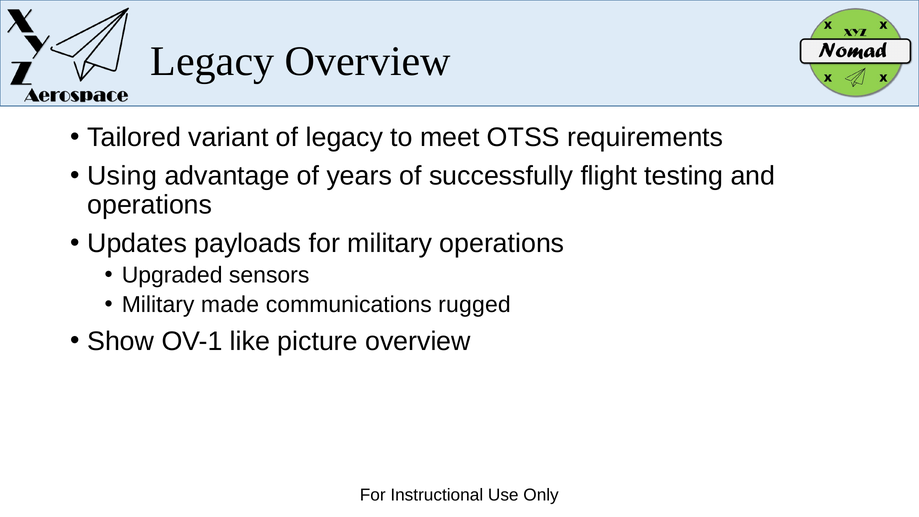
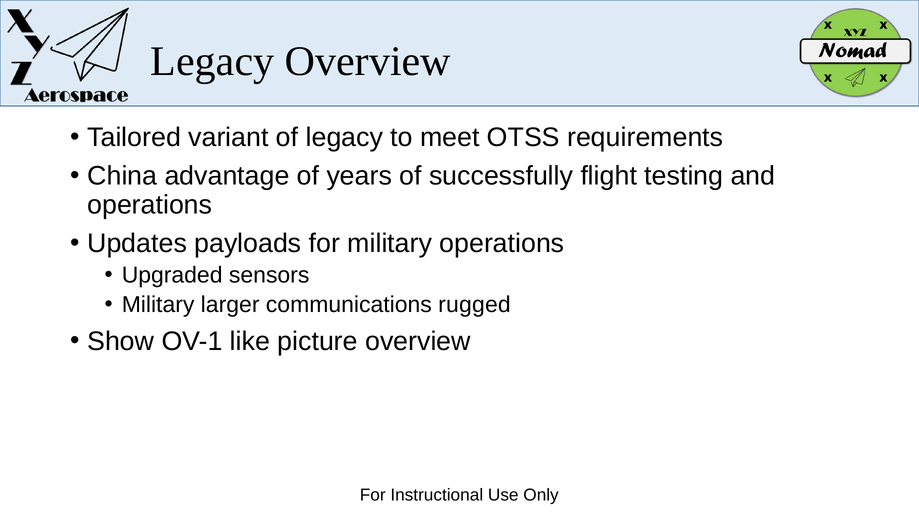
Using: Using -> China
made: made -> larger
